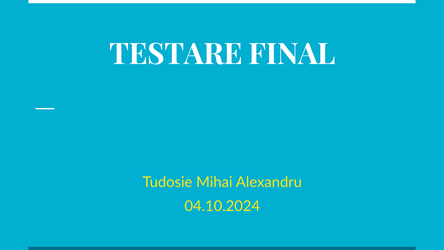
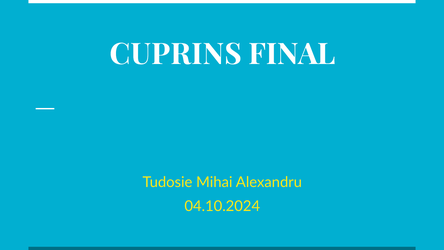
TESTARE: TESTARE -> CUPRINS
